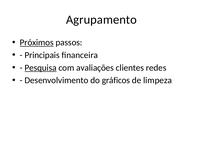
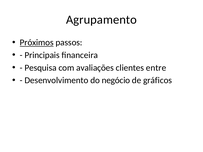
Pesquisa underline: present -> none
redes: redes -> entre
gráficos: gráficos -> negócio
limpeza: limpeza -> gráficos
